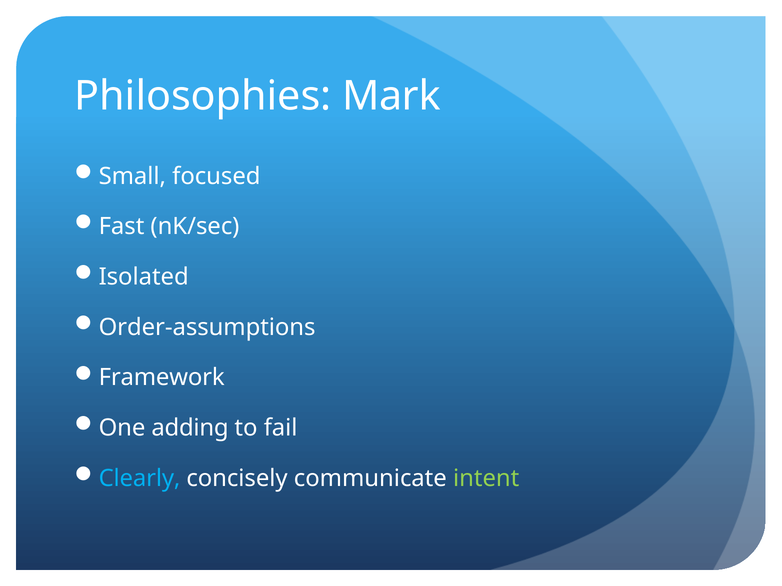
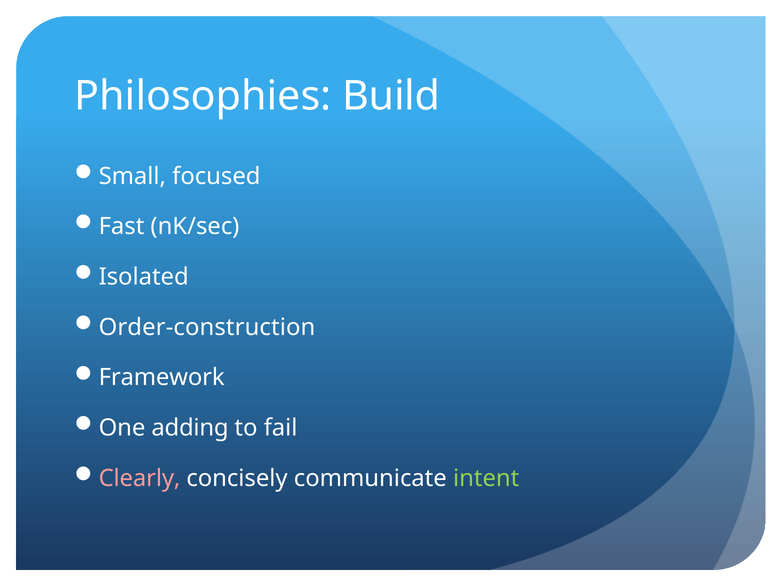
Mark: Mark -> Build
Order-assumptions: Order-assumptions -> Order-construction
Clearly colour: light blue -> pink
